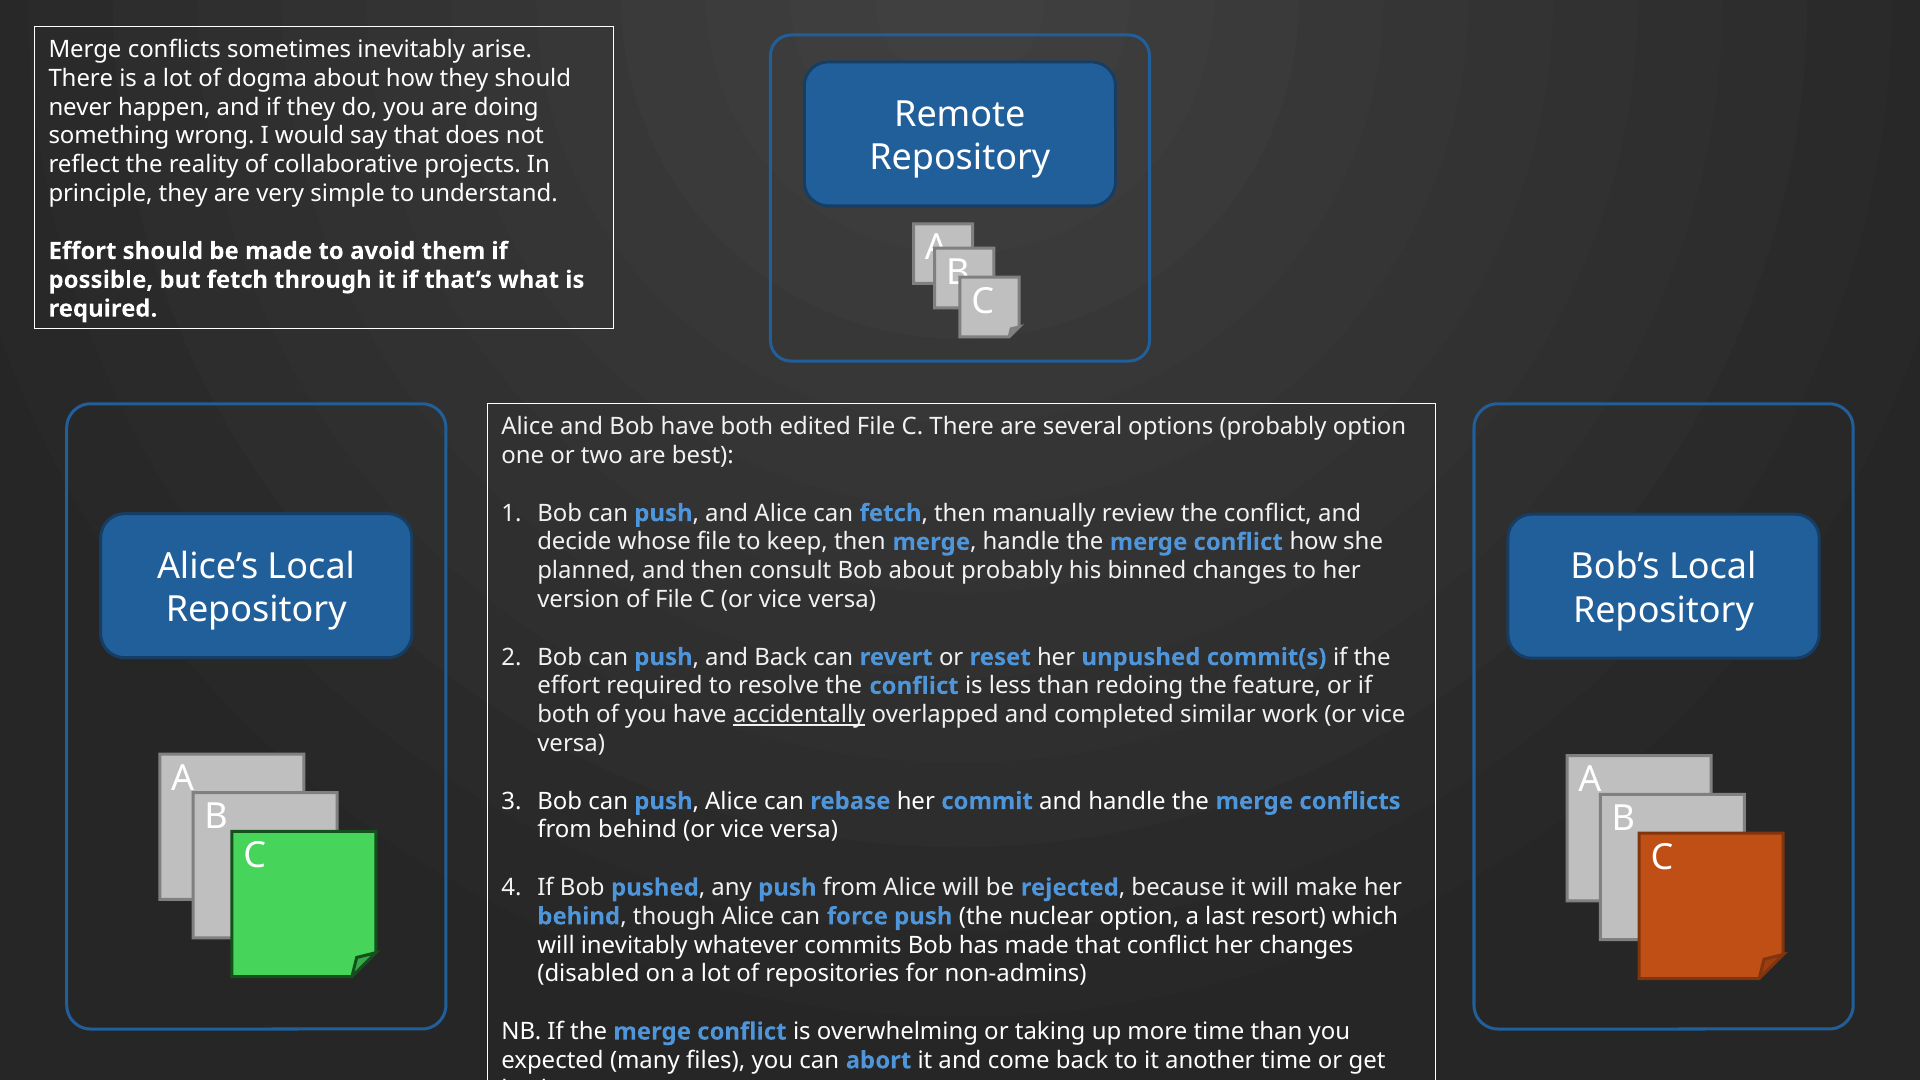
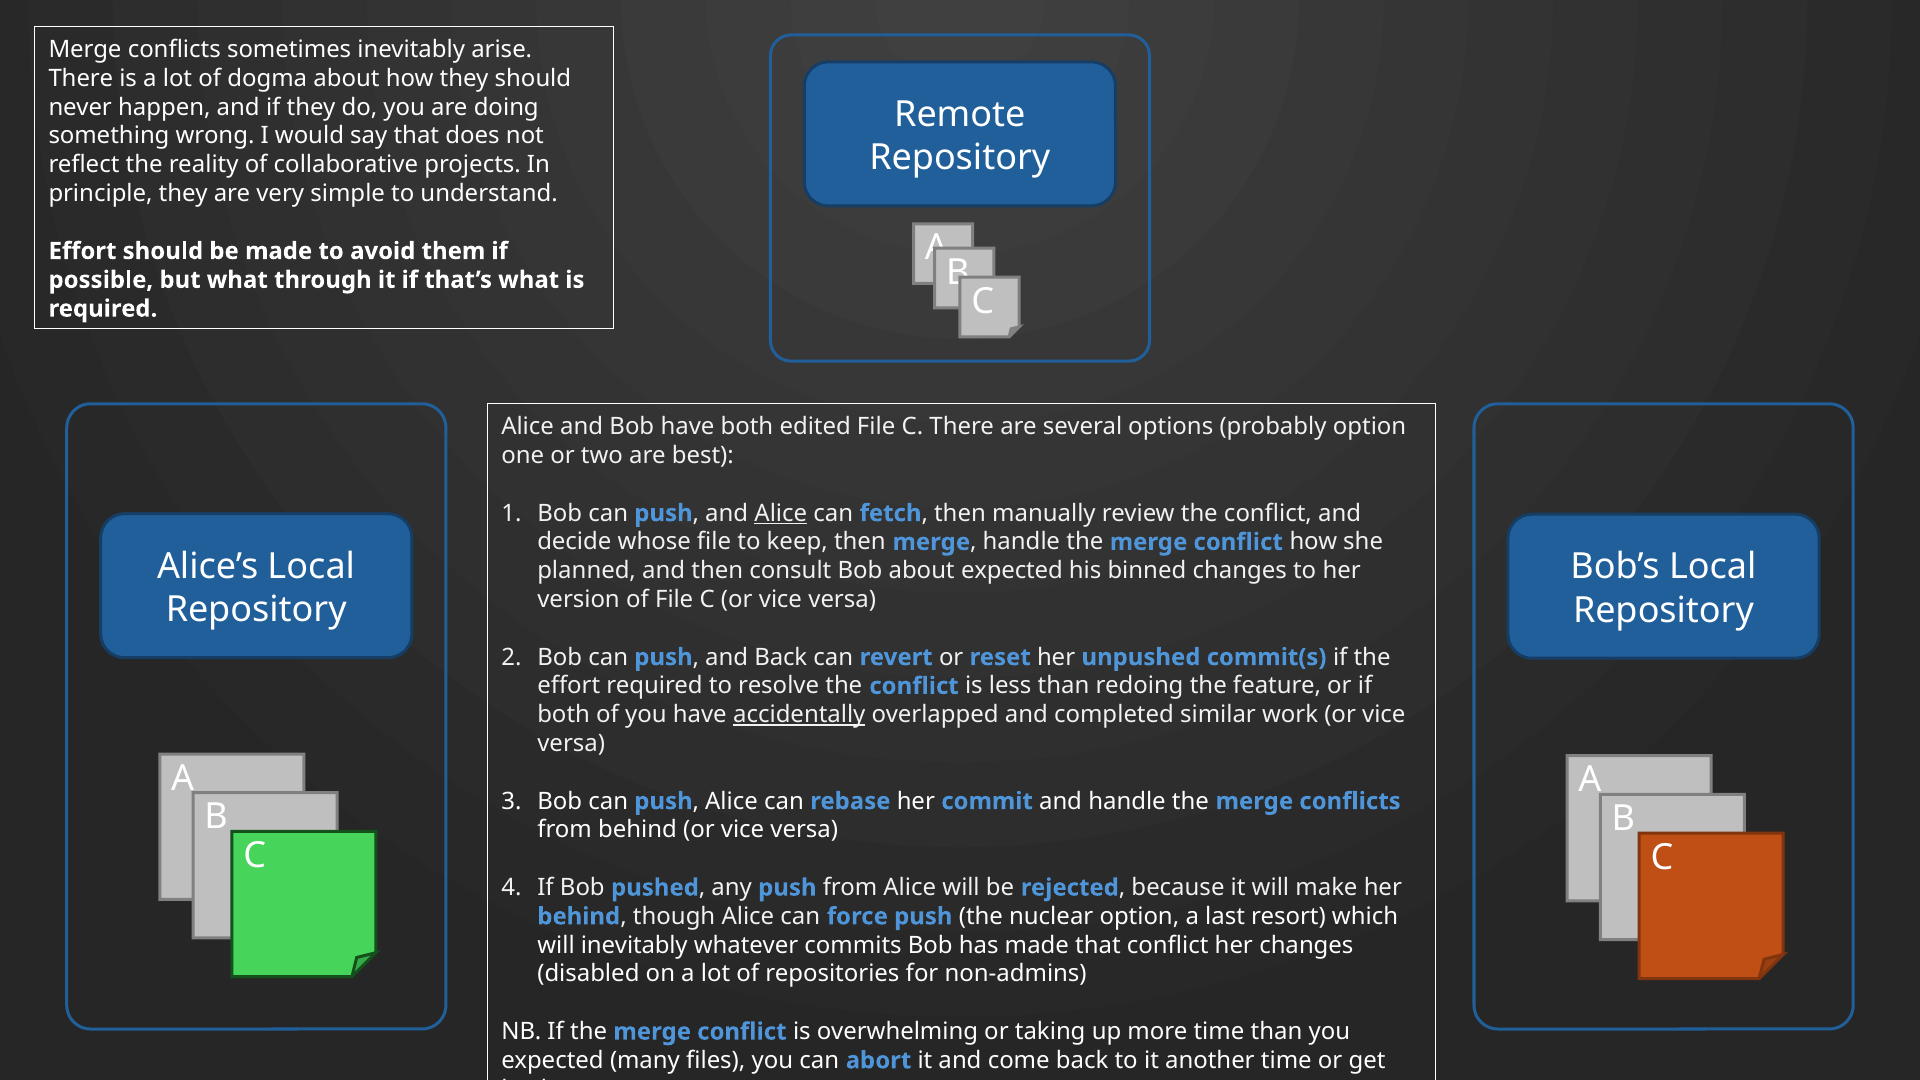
but fetch: fetch -> what
Alice at (781, 513) underline: none -> present
about probably: probably -> expected
